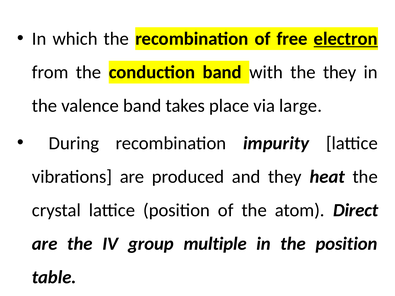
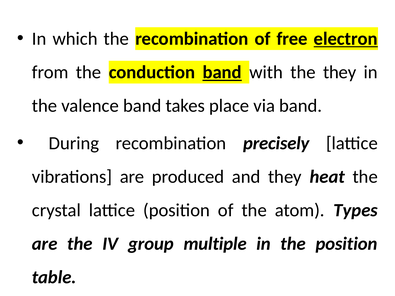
band at (222, 72) underline: none -> present
via large: large -> band
impurity: impurity -> precisely
Direct: Direct -> Types
